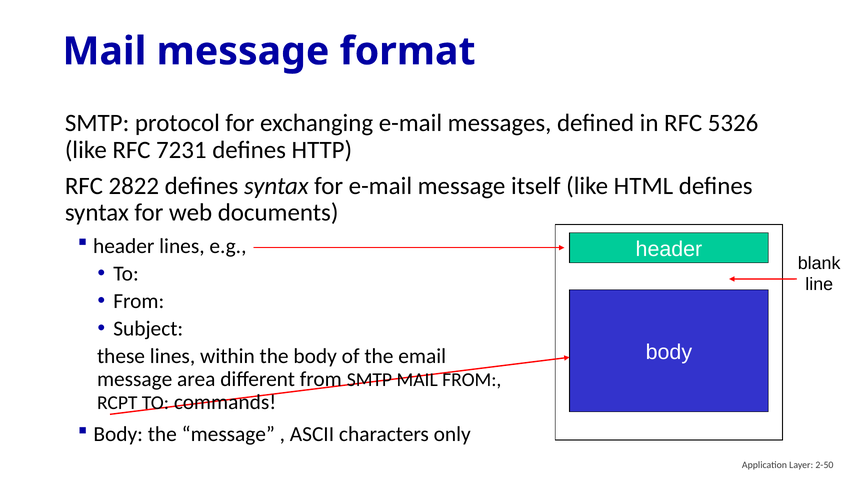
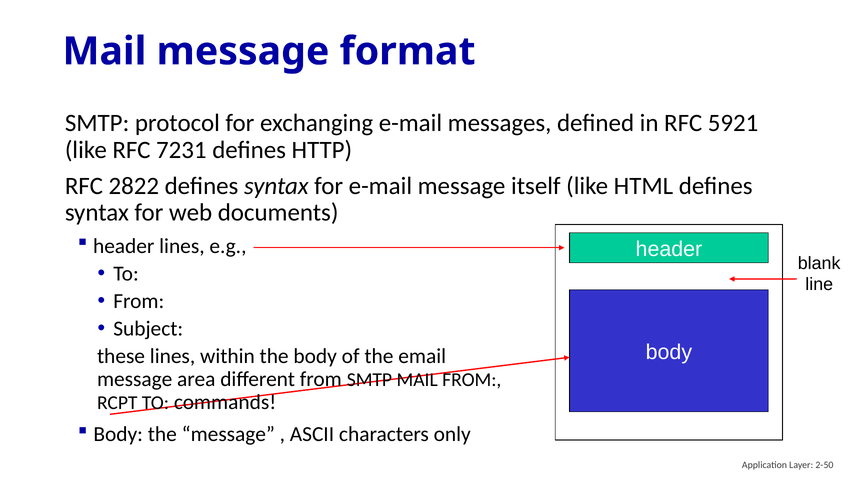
5326: 5326 -> 5921
